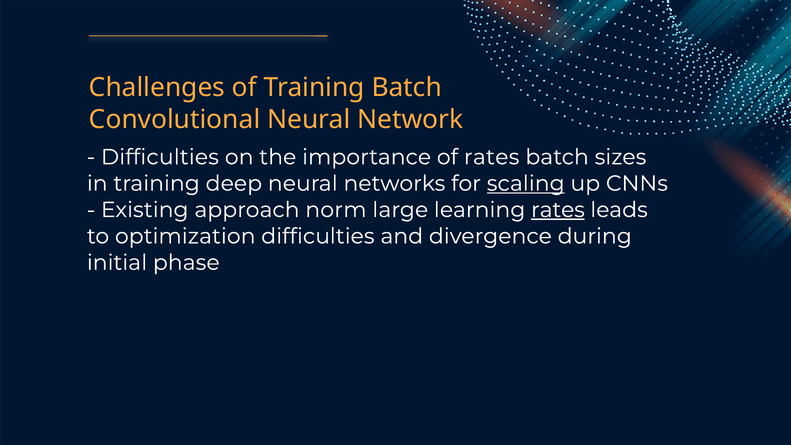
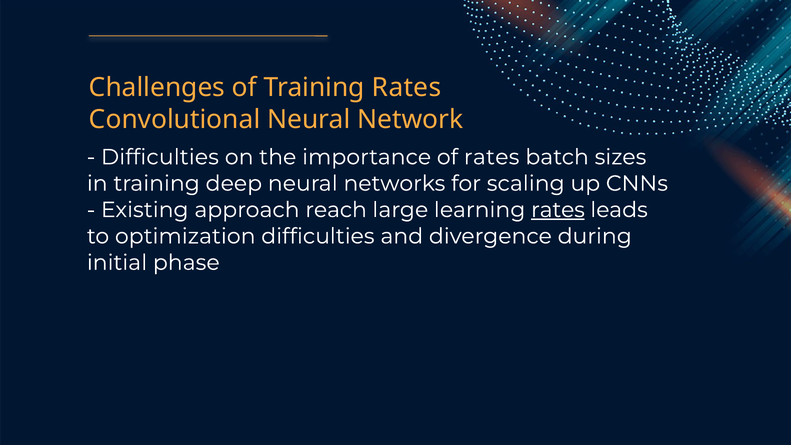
Training Batch: Batch -> Rates
scaling underline: present -> none
norm: norm -> reach
